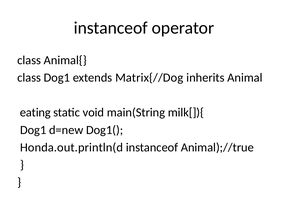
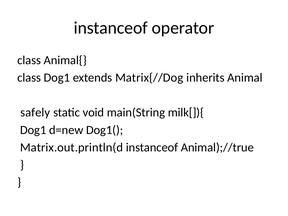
eating: eating -> safely
Honda.out.println(d: Honda.out.println(d -> Matrix.out.println(d
